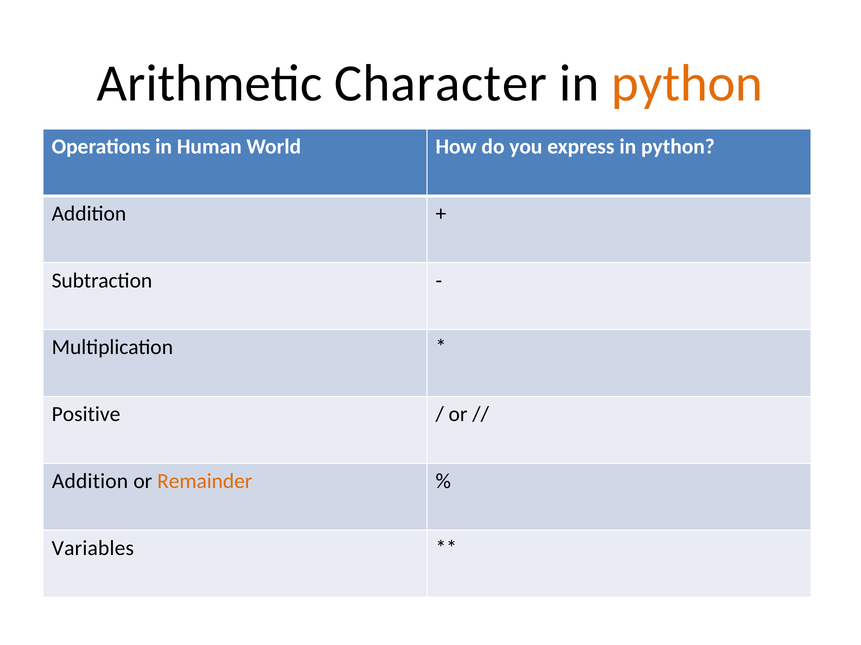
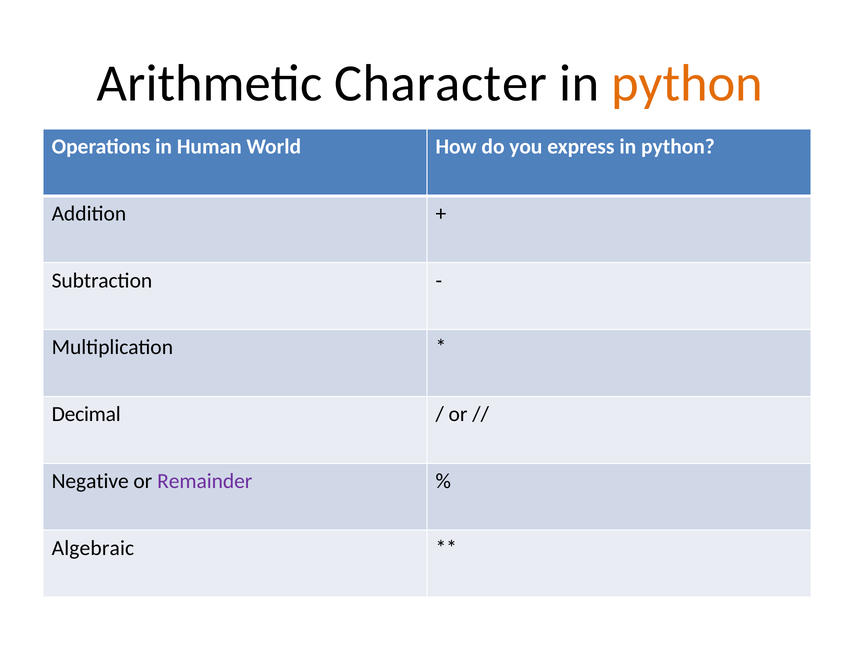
Positive: Positive -> Decimal
Addition at (90, 482): Addition -> Negative
Remainder colour: orange -> purple
Variables: Variables -> Algebraic
